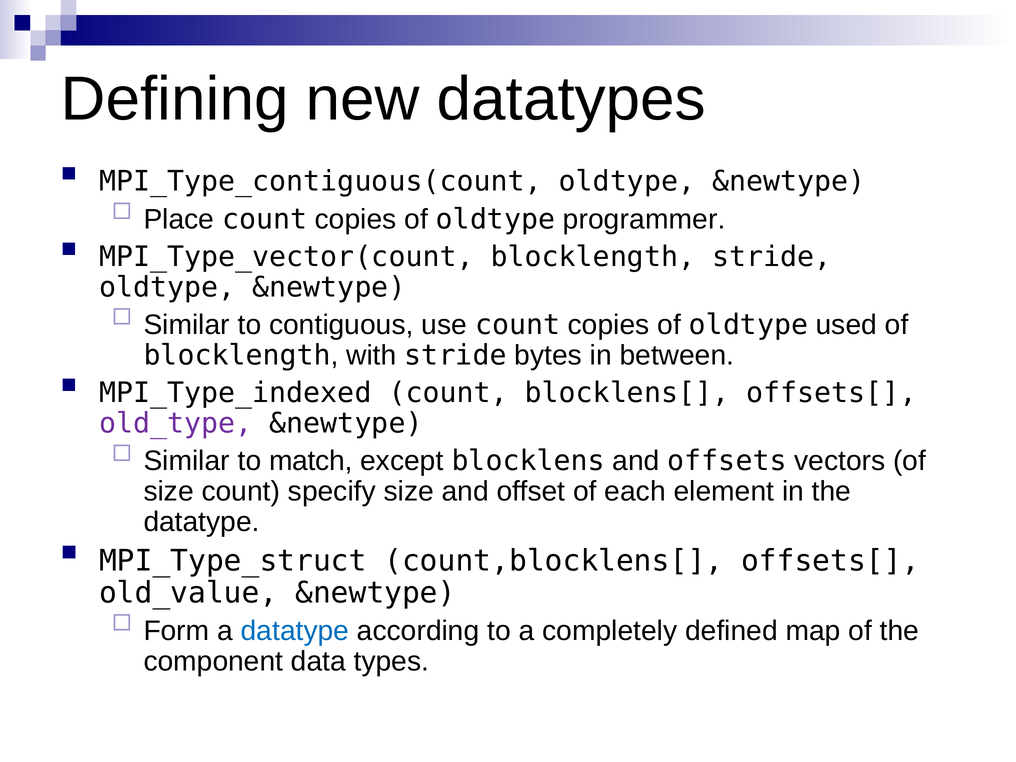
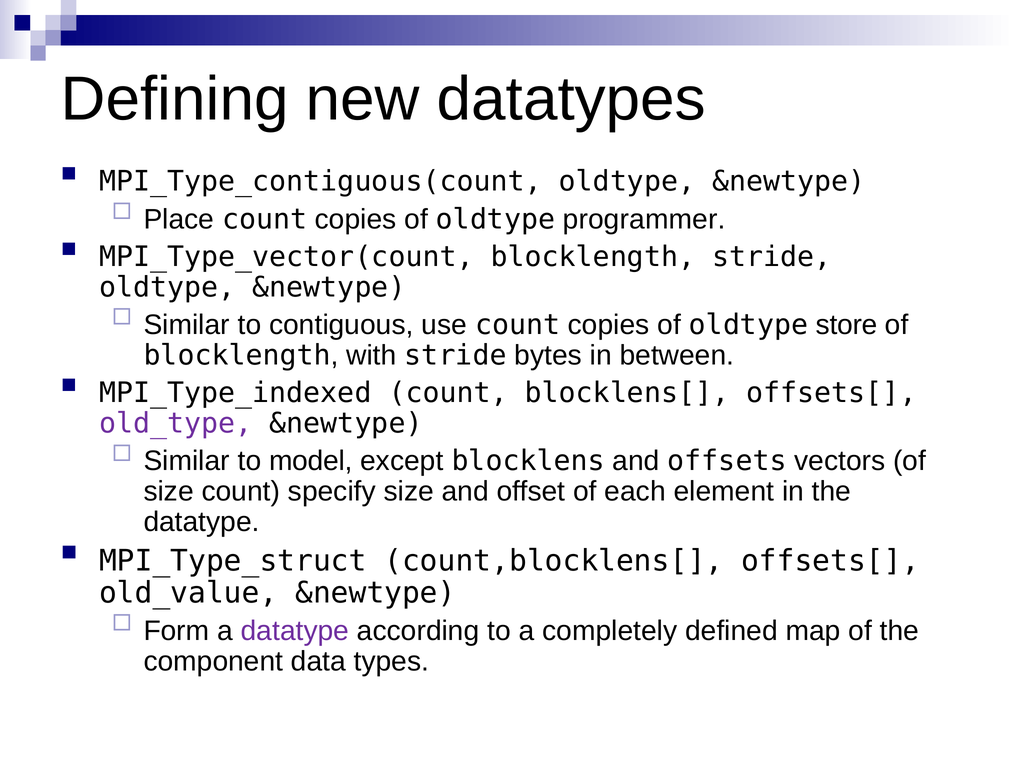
used: used -> store
match: match -> model
datatype at (295, 631) colour: blue -> purple
